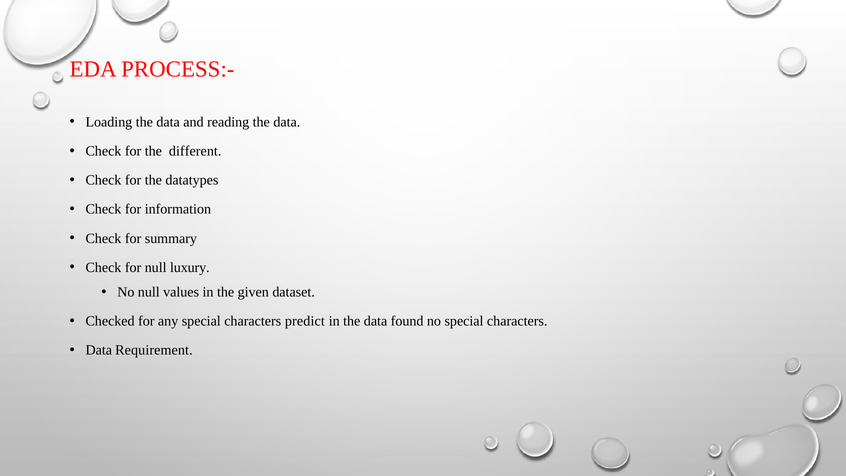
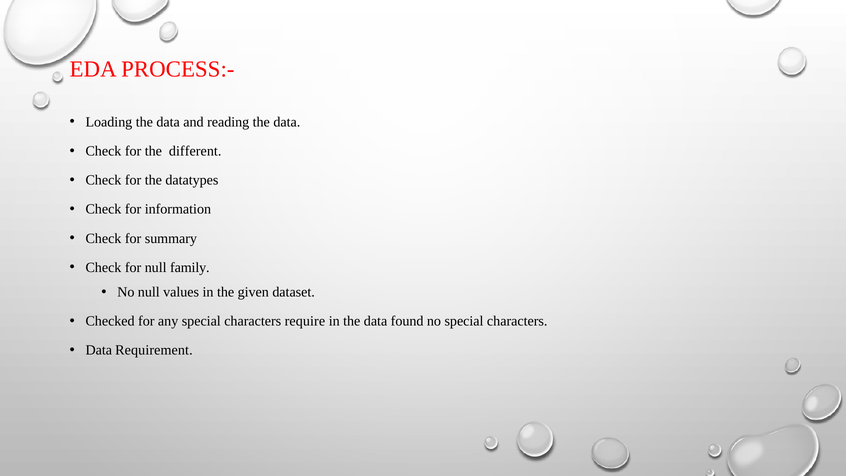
luxury: luxury -> family
predict: predict -> require
